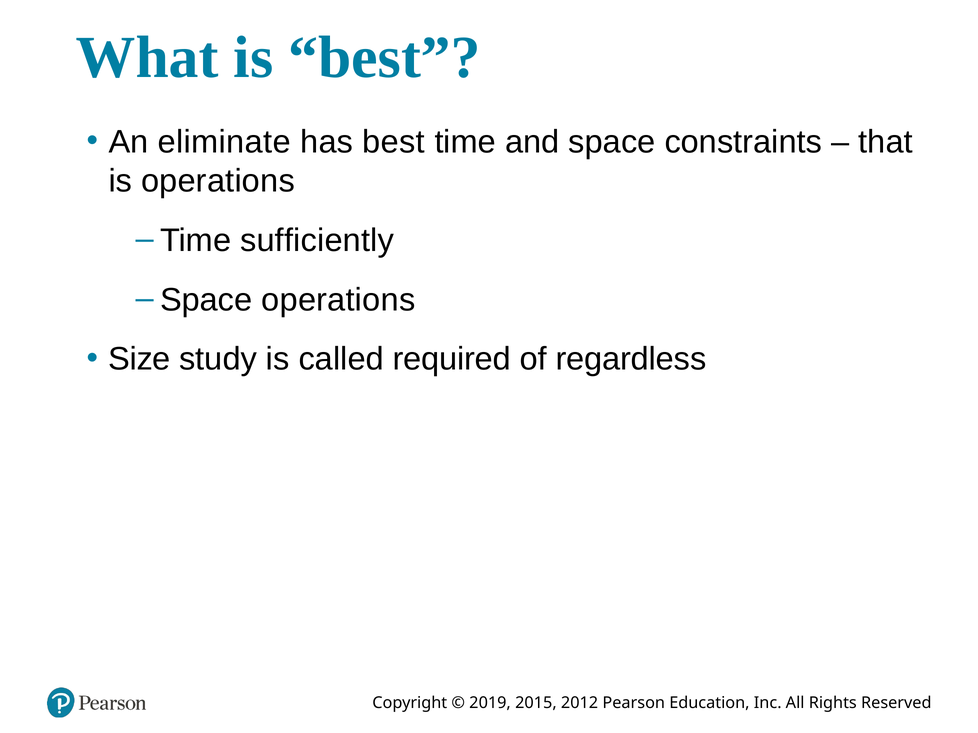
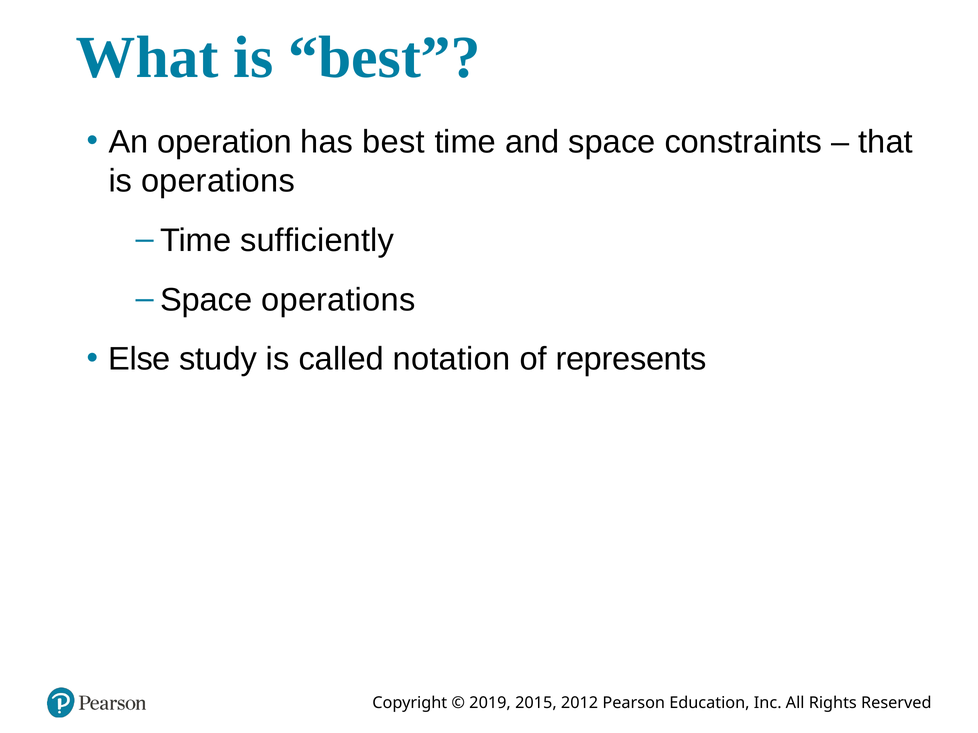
eliminate: eliminate -> operation
Size: Size -> Else
required: required -> notation
regardless: regardless -> represents
